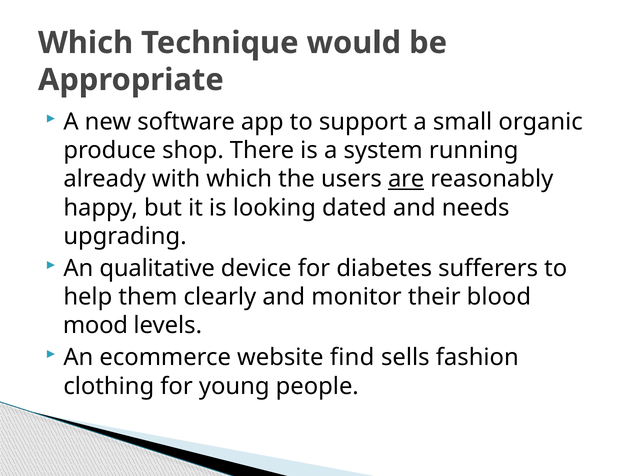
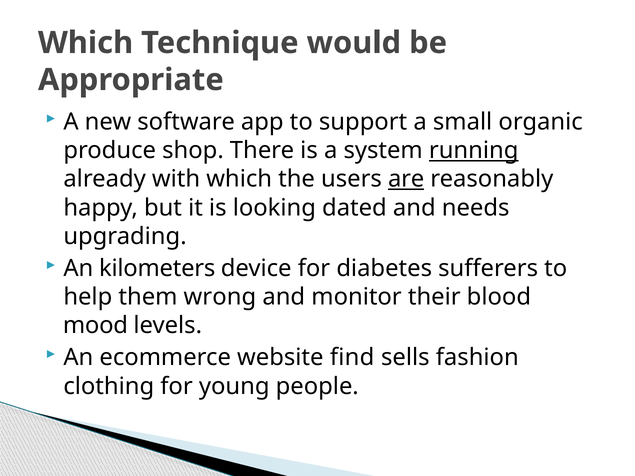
running underline: none -> present
qualitative: qualitative -> kilometers
clearly: clearly -> wrong
